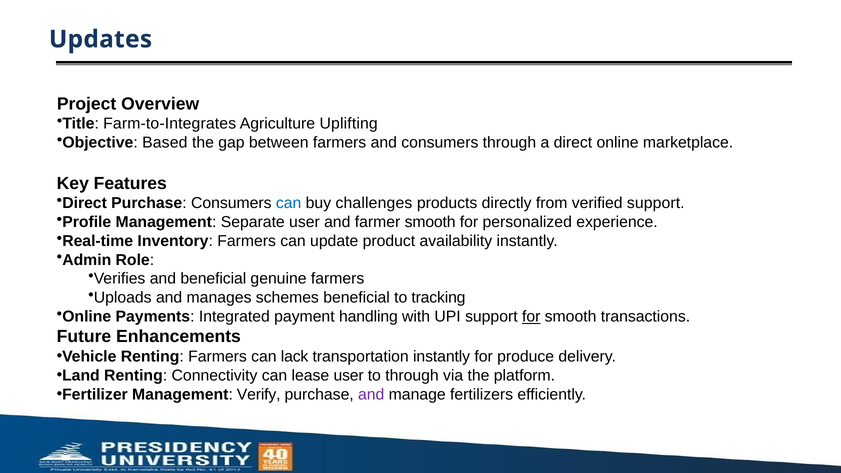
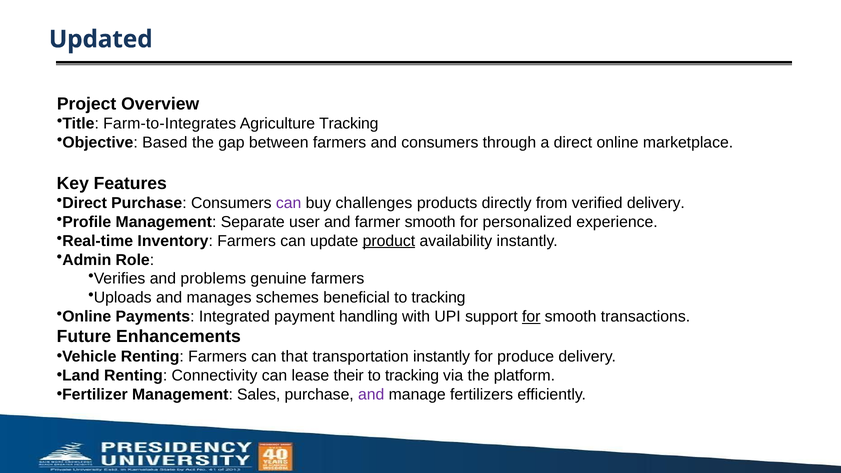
Updates: Updates -> Updated
Agriculture Uplifting: Uplifting -> Tracking
can at (289, 203) colour: blue -> purple
verified support: support -> delivery
product underline: none -> present
and beneficial: beneficial -> problems
lack: lack -> that
lease user: user -> their
through at (412, 376): through -> tracking
Verify: Verify -> Sales
